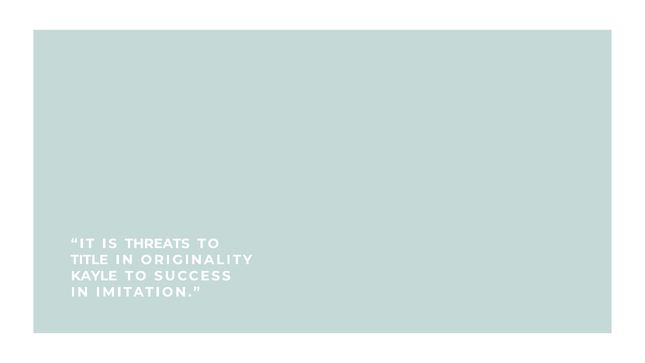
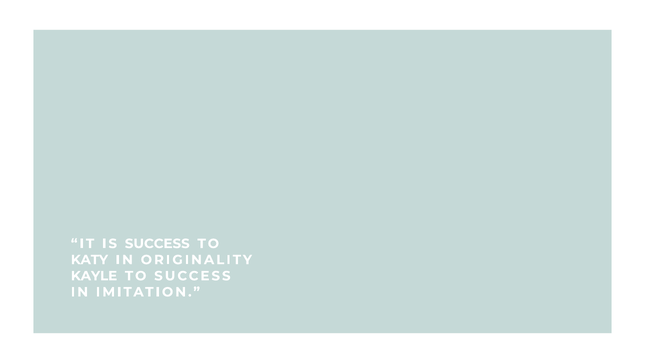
IS THREATS: THREATS -> SUCCESS
TITLE: TITLE -> KATY
